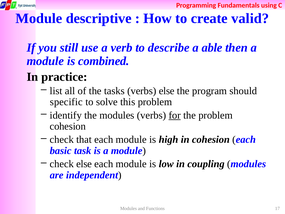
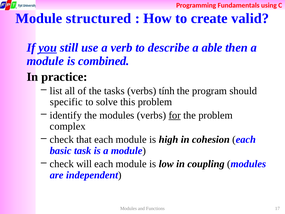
descriptive: descriptive -> structured
you underline: none -> present
verbs else: else -> tính
cohesion at (68, 126): cohesion -> complex
check else: else -> will
